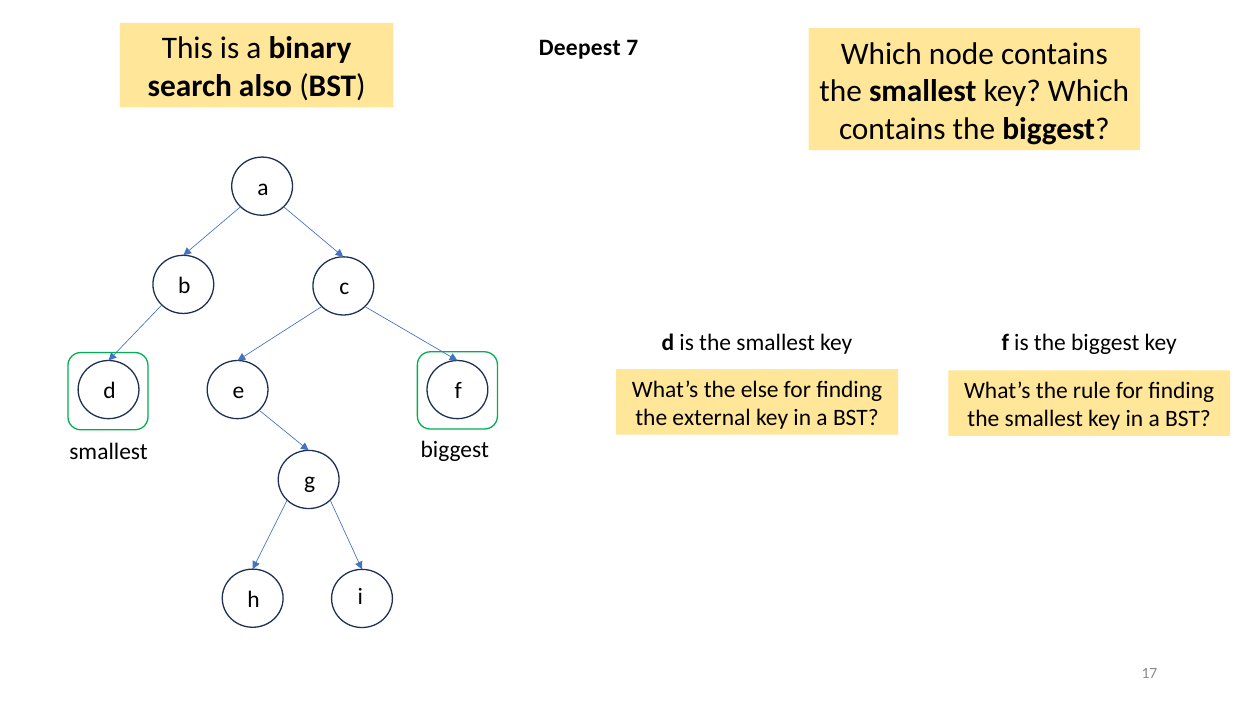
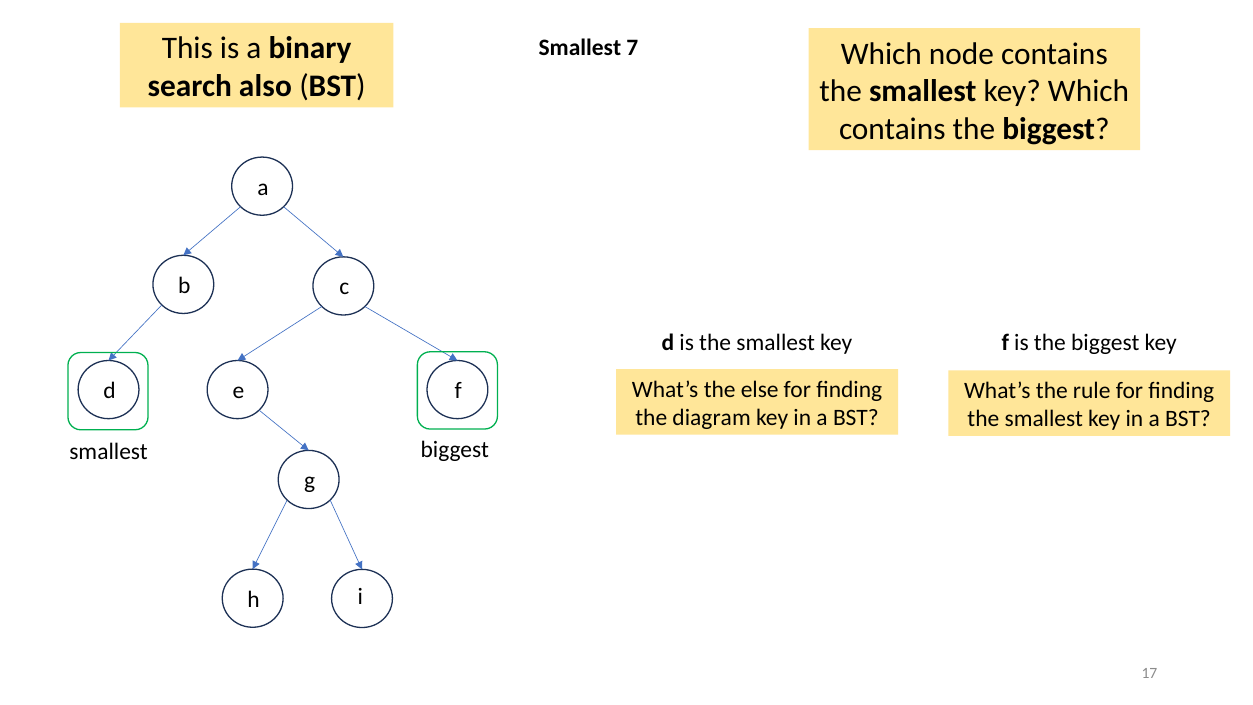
Deepest at (580, 48): Deepest -> Smallest
external: external -> diagram
